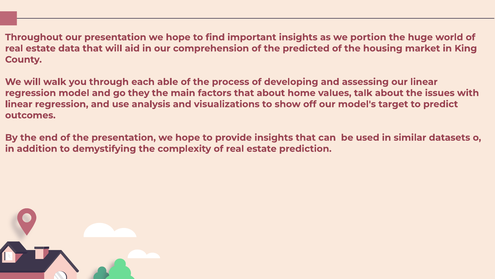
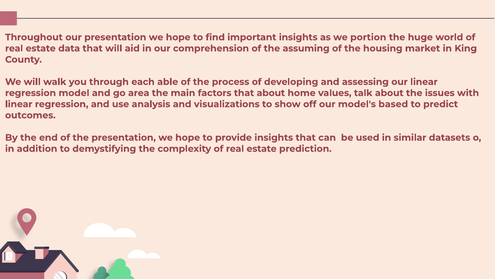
predicted: predicted -> assuming
they: they -> area
target: target -> based
